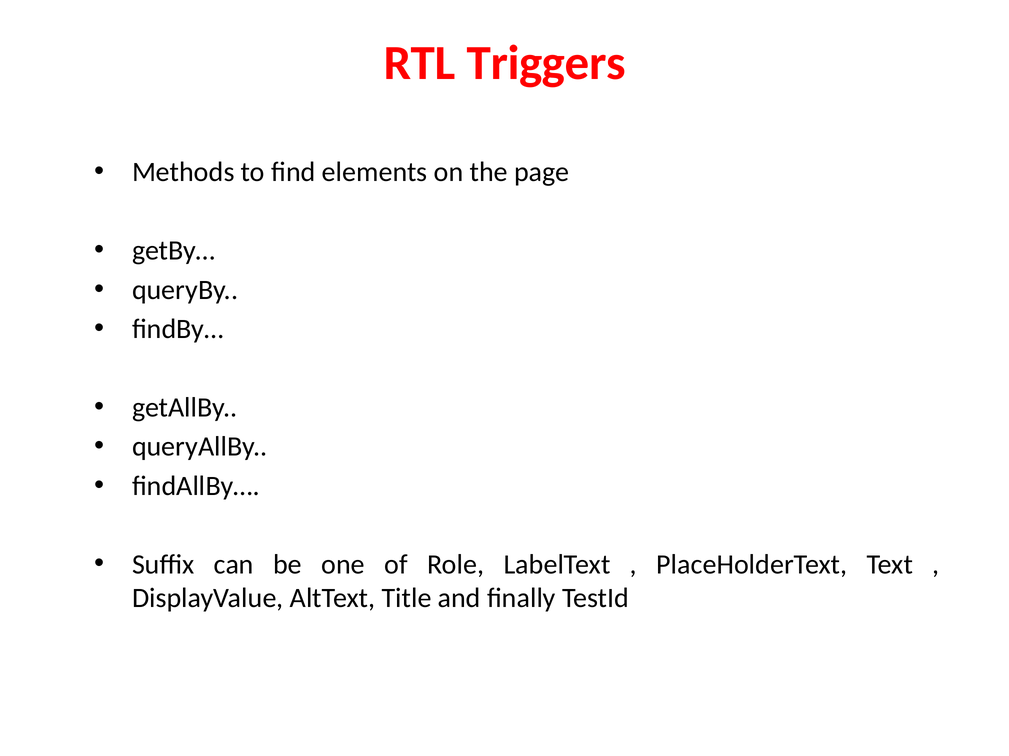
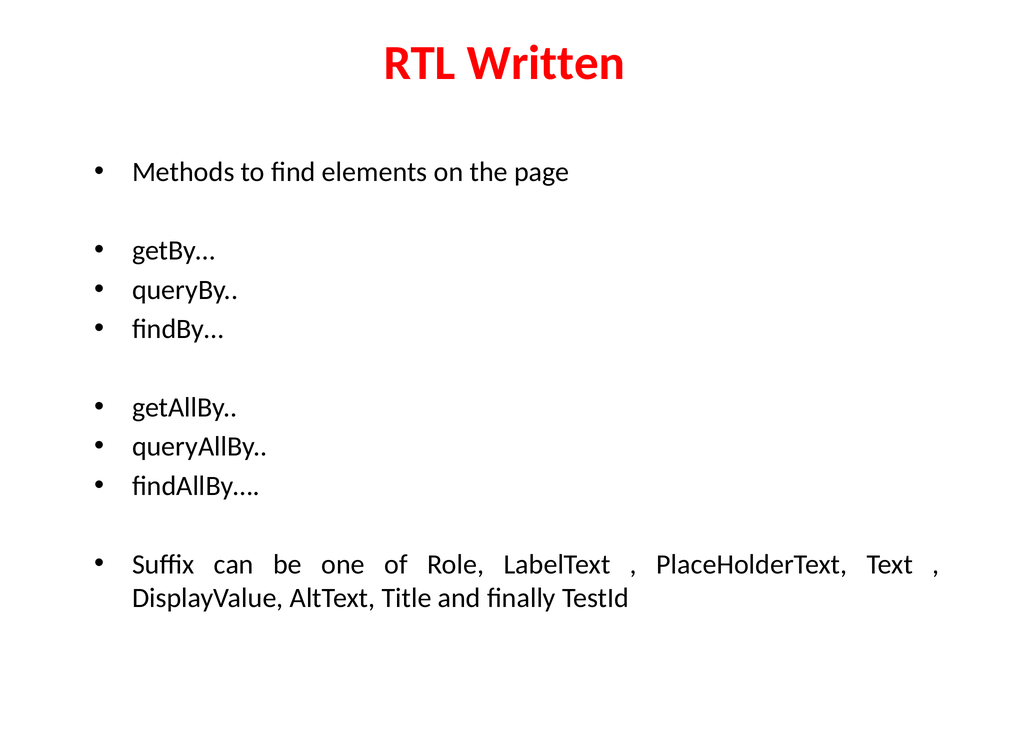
Triggers: Triggers -> Written
